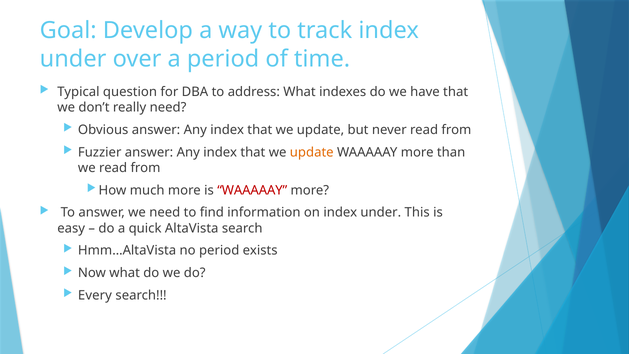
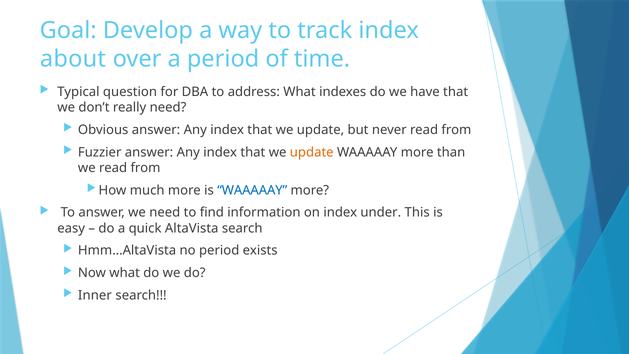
under at (73, 59): under -> about
WAAAAAY at (252, 190) colour: red -> blue
Every: Every -> Inner
